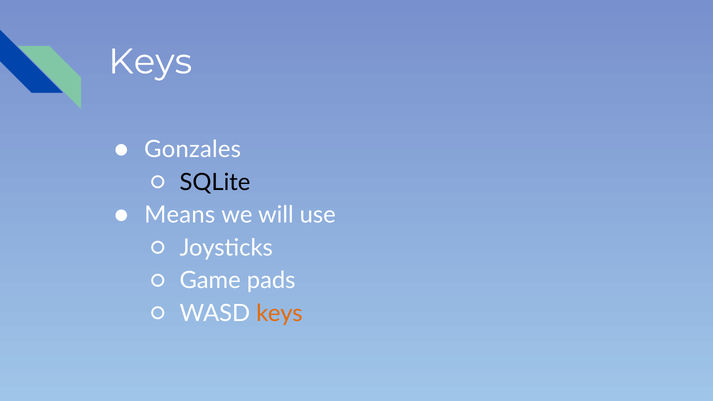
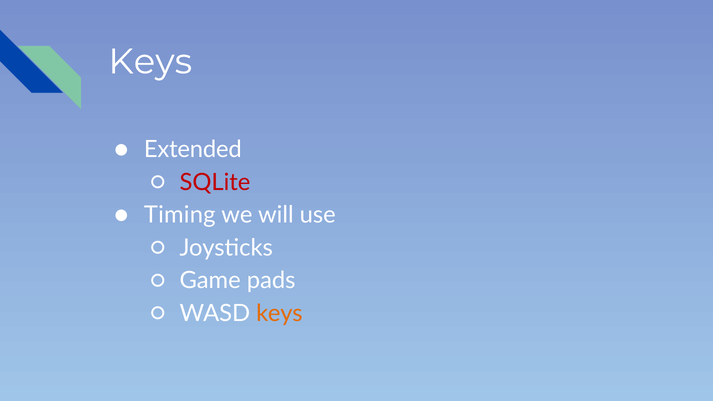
Gonzales: Gonzales -> Extended
SQLite colour: black -> red
Means: Means -> Timing
